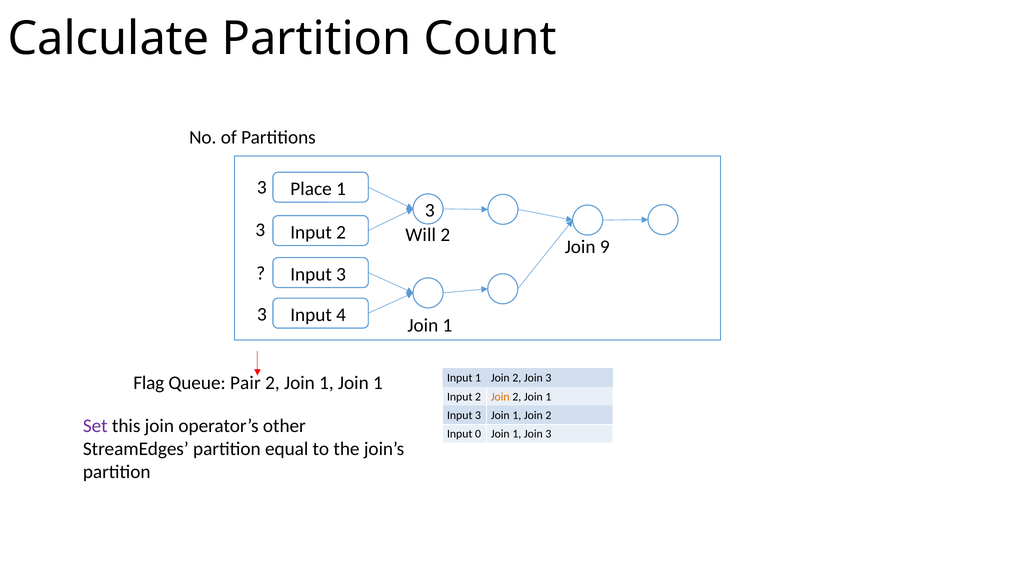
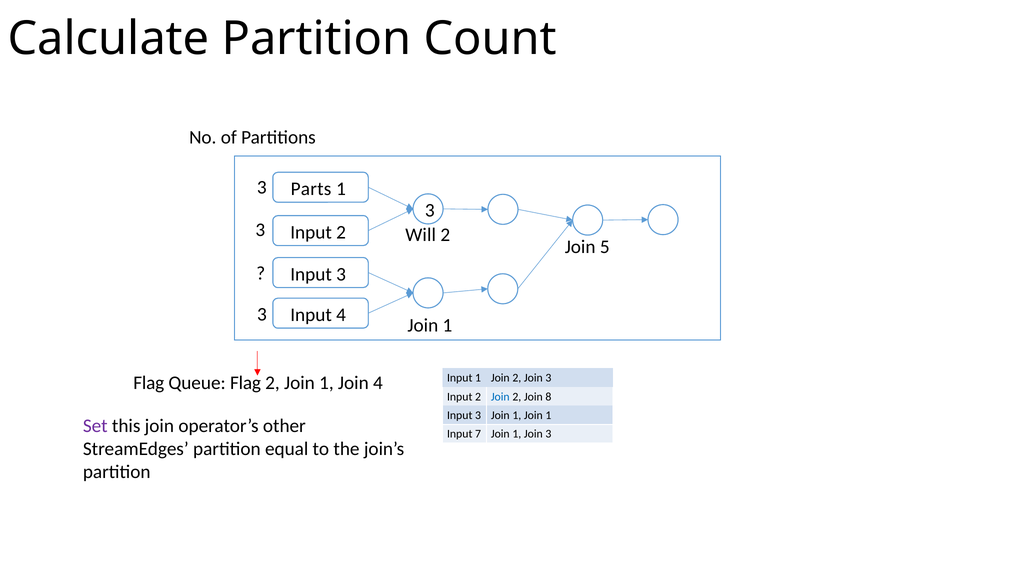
Place: Place -> Parts
9: 9 -> 5
Queue Pair: Pair -> Flag
1 Join 1: 1 -> 4
Join at (500, 397) colour: orange -> blue
1 at (548, 397): 1 -> 8
Join 1 Join 2: 2 -> 1
0: 0 -> 7
